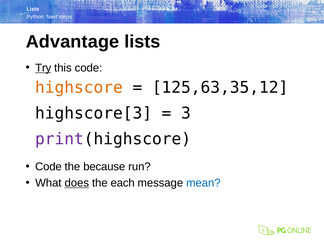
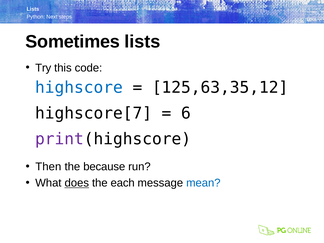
Advantage: Advantage -> Sometimes
Try underline: present -> none
highscore colour: orange -> blue
highscore[3: highscore[3 -> highscore[7
3: 3 -> 6
Code at (48, 167): Code -> Then
